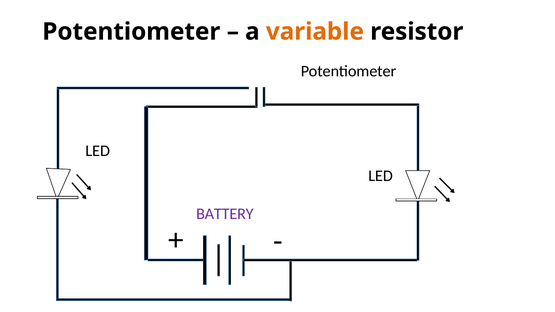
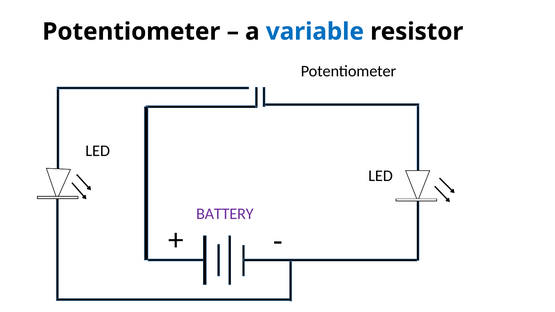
variable colour: orange -> blue
